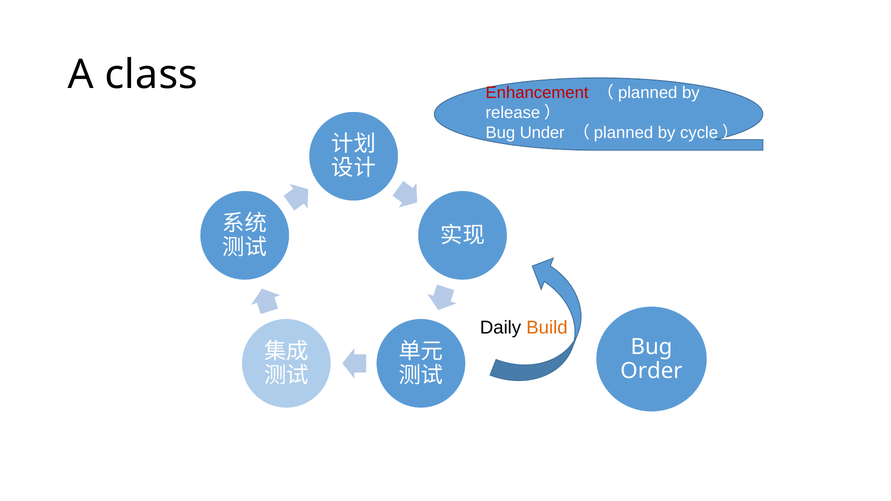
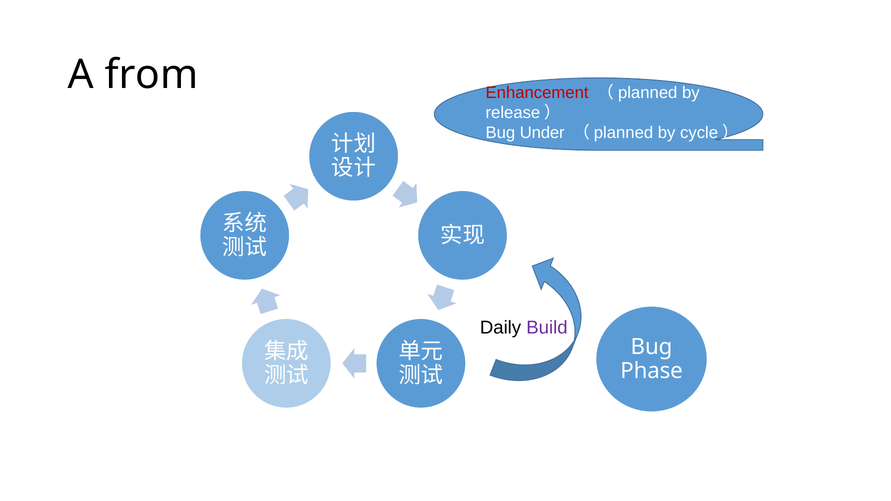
class: class -> from
Build colour: orange -> purple
Order: Order -> Phase
